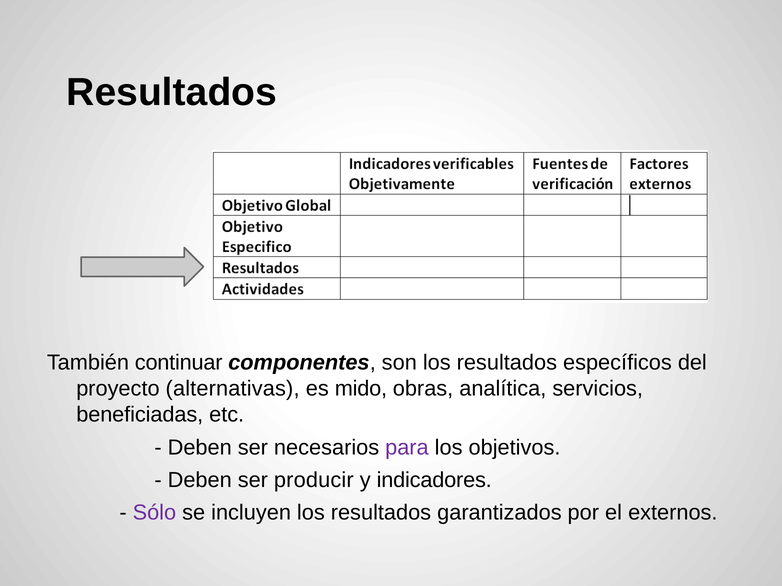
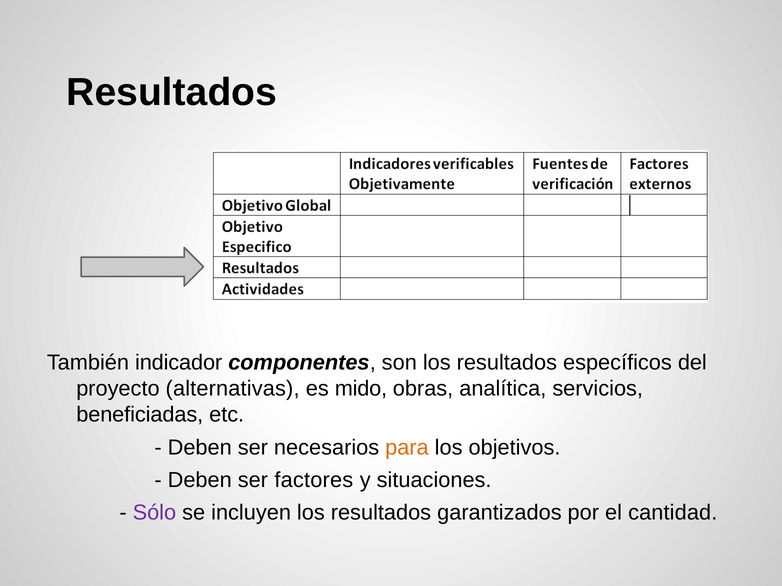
continuar: continuar -> indicador
para colour: purple -> orange
producir: producir -> factores
indicadores: indicadores -> situaciones
externos: externos -> cantidad
